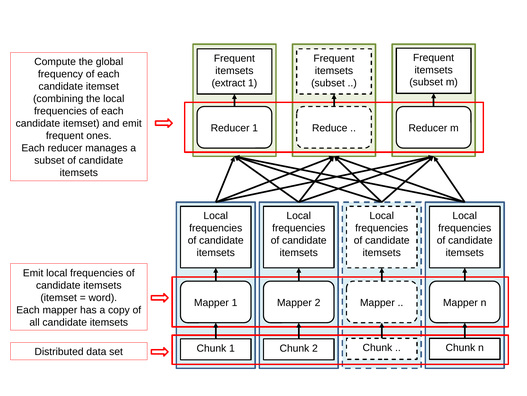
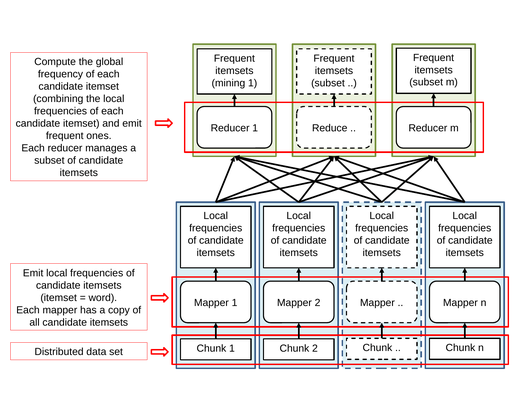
extract: extract -> mining
